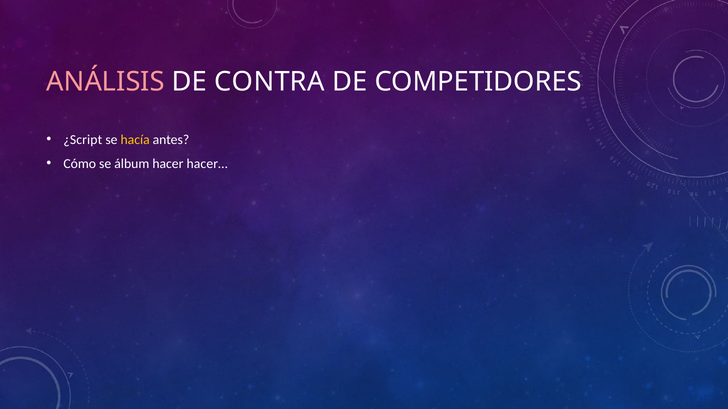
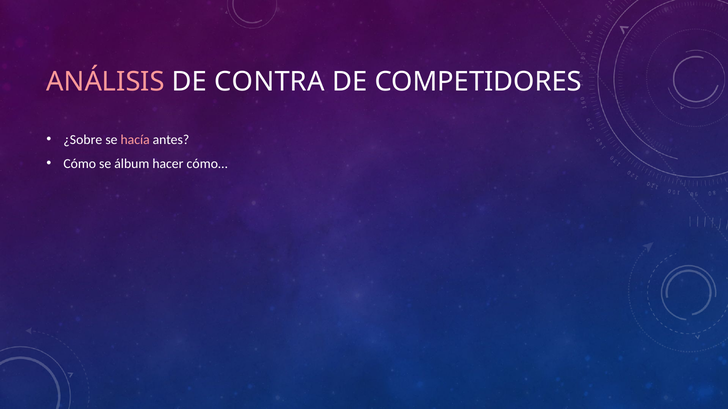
¿Script: ¿Script -> ¿Sobre
hacía colour: yellow -> pink
hacer…: hacer… -> cómo…
